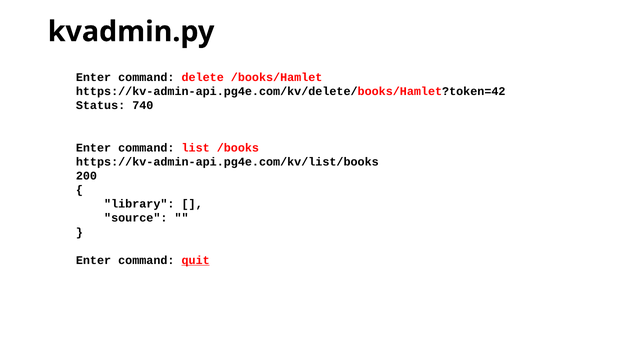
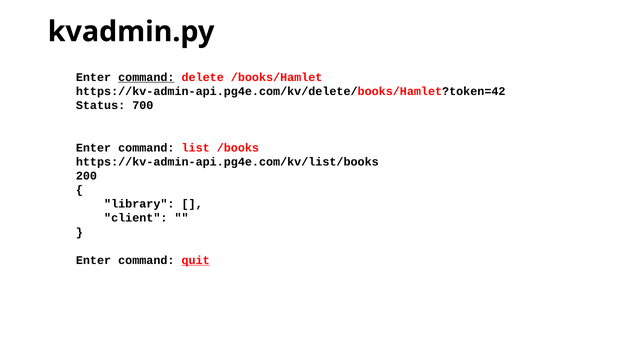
command at (146, 77) underline: none -> present
740: 740 -> 700
source: source -> client
